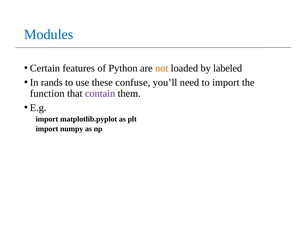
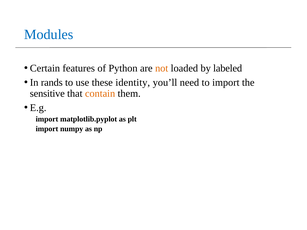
confuse: confuse -> identity
function: function -> sensitive
contain colour: purple -> orange
